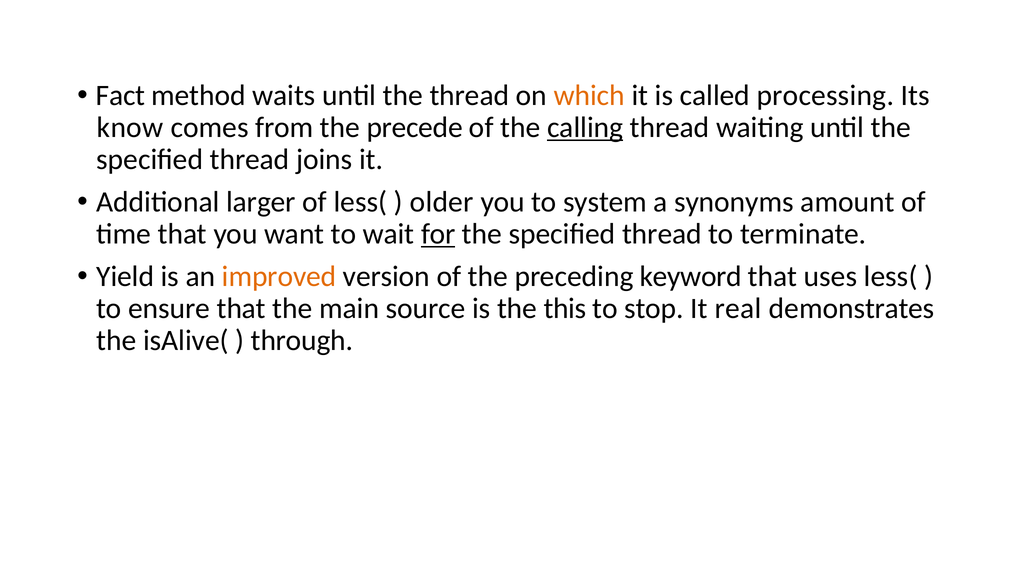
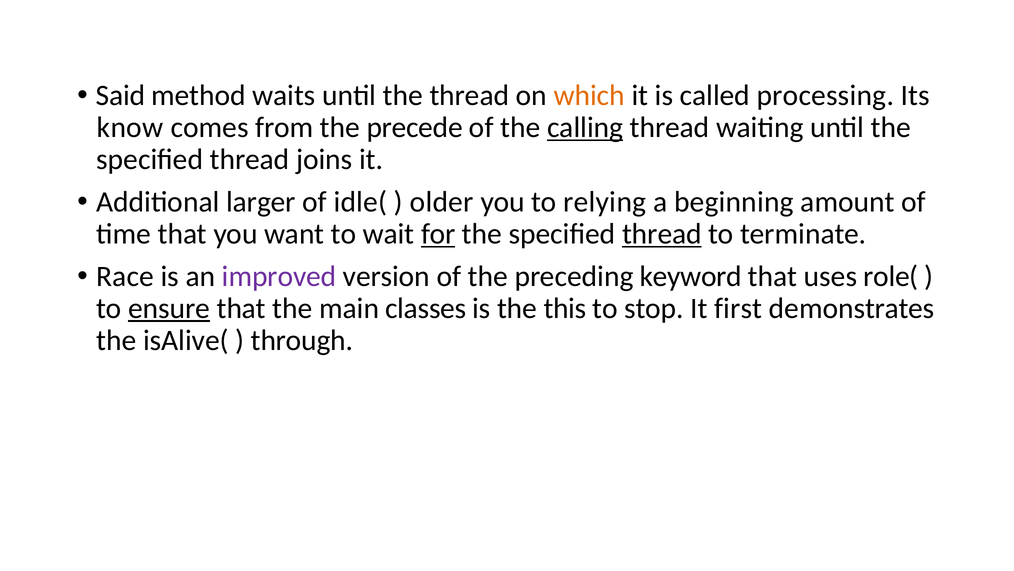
Fact: Fact -> Said
of less(: less( -> idle(
system: system -> relying
synonyms: synonyms -> beginning
thread at (662, 234) underline: none -> present
Yield: Yield -> Race
improved colour: orange -> purple
uses less(: less( -> role(
ensure underline: none -> present
source: source -> classes
real: real -> first
